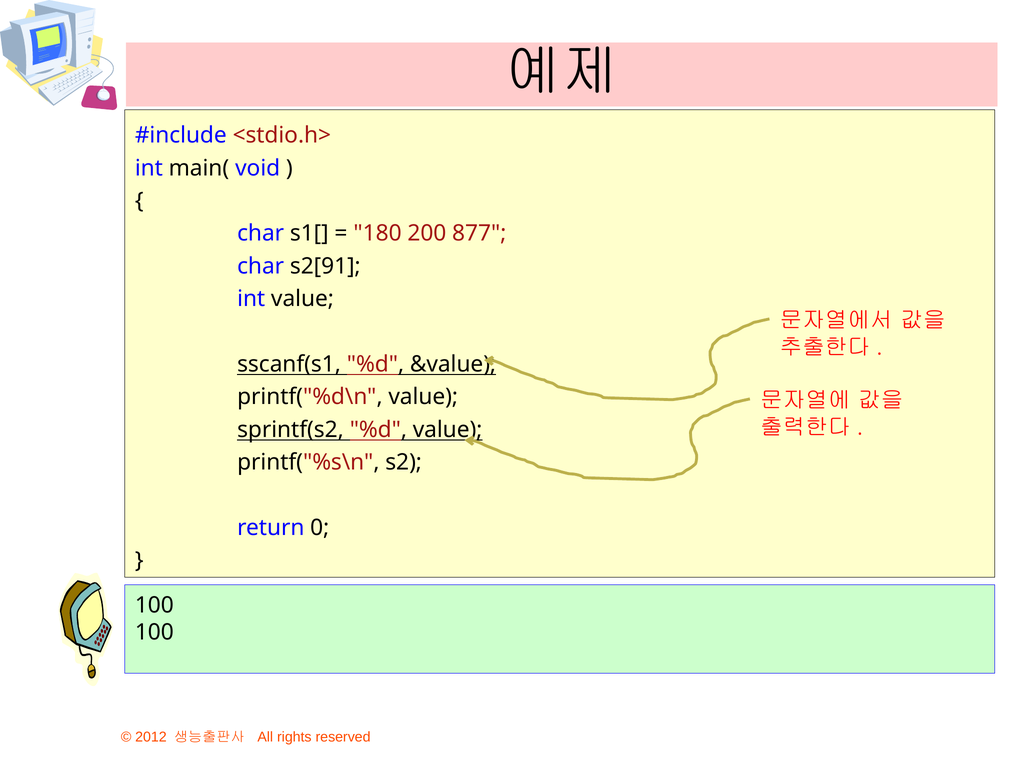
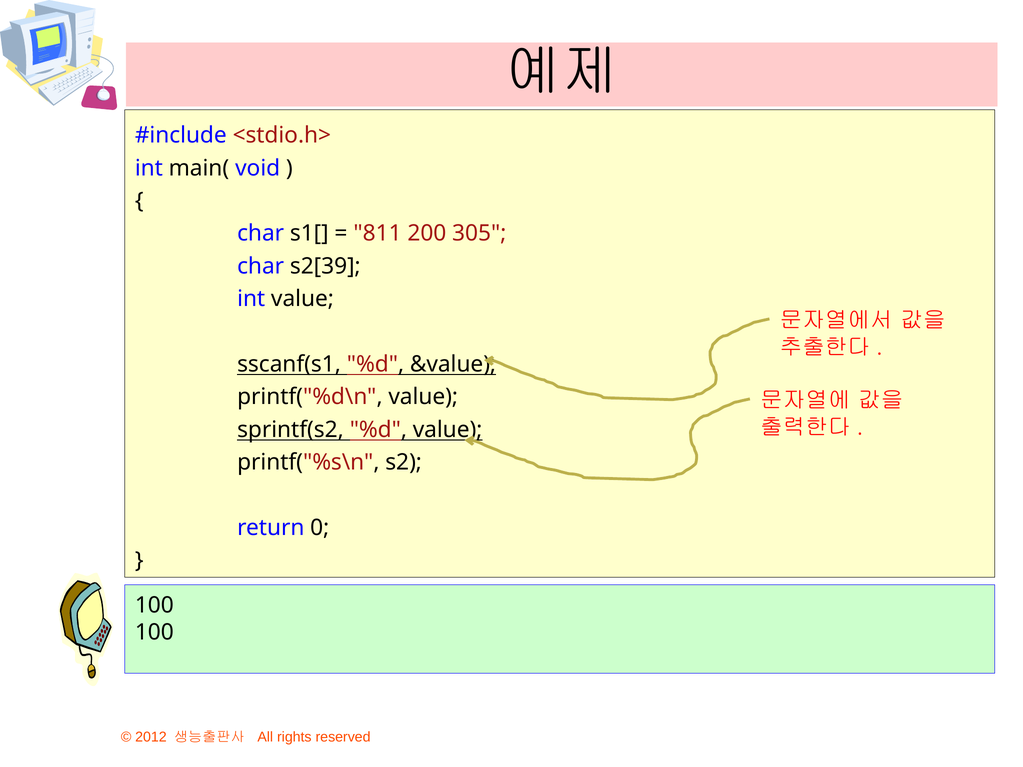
180: 180 -> 811
877: 877 -> 305
s2[91: s2[91 -> s2[39
